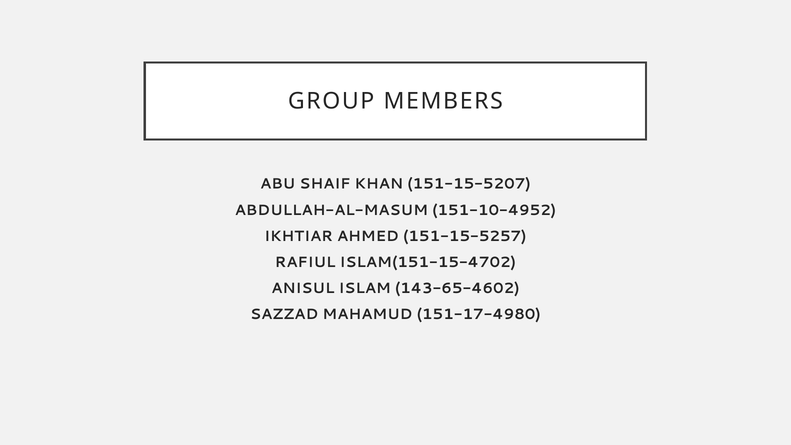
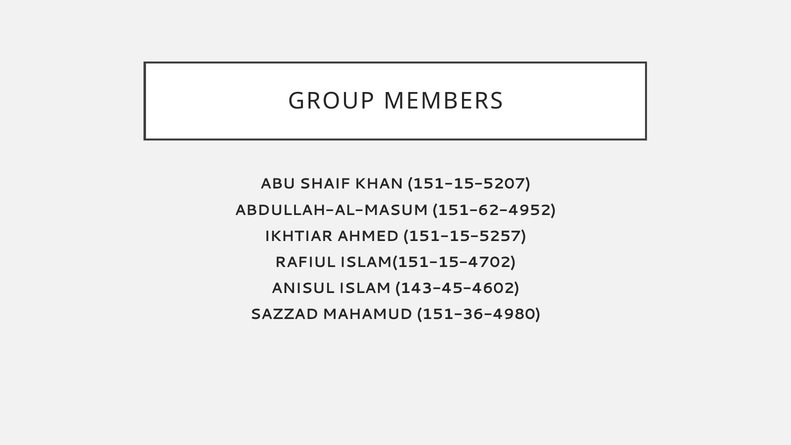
151-10-4952: 151-10-4952 -> 151-62-4952
143-65-4602: 143-65-4602 -> 143-45-4602
151-17-4980: 151-17-4980 -> 151-36-4980
